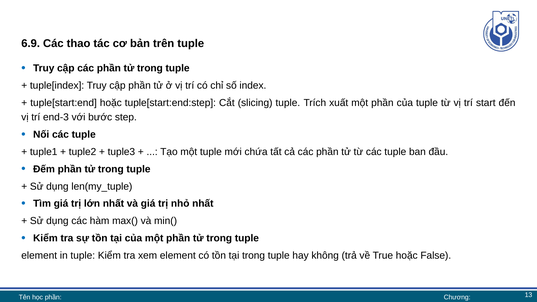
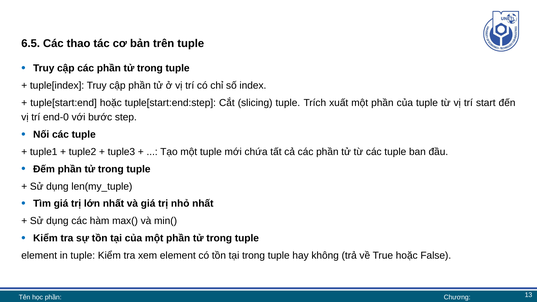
6.9: 6.9 -> 6.5
end-3: end-3 -> end-0
